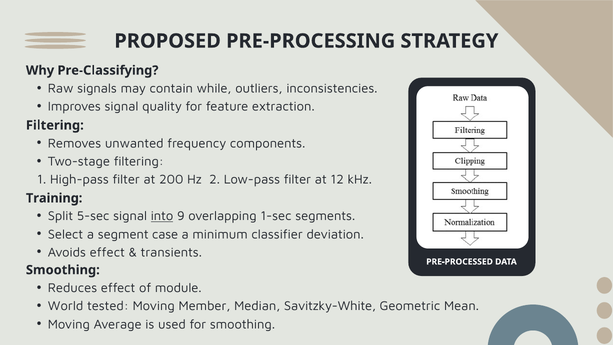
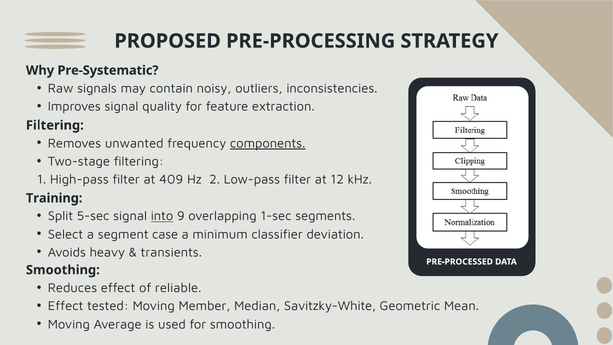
Pre-Classifying: Pre-Classifying -> Pre-Systematic
while: while -> noisy
components underline: none -> present
200: 200 -> 409
Avoids effect: effect -> heavy
module: module -> reliable
World at (66, 306): World -> Effect
